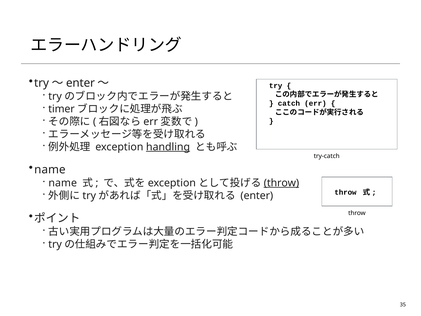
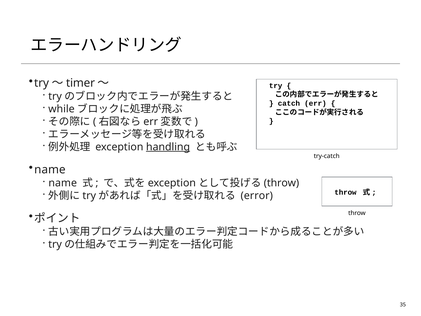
enter at (80, 83): enter -> timer
timer: timer -> while
throw at (281, 183) underline: present -> none
enter at (257, 195): enter -> error
